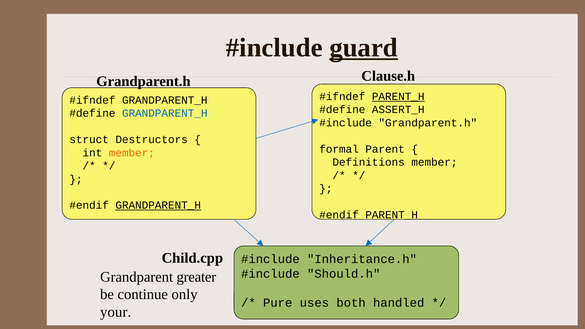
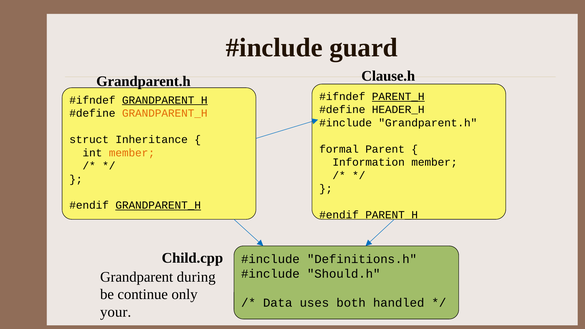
guard underline: present -> none
GRANDPARENT_H at (165, 100) underline: none -> present
ASSERT_H: ASSERT_H -> HEADER_H
GRANDPARENT_H at (165, 113) colour: blue -> orange
Destructors: Destructors -> Inheritance
Definitions: Definitions -> Information
Inheritance.h: Inheritance.h -> Definitions.h
greater: greater -> during
Pure: Pure -> Data
